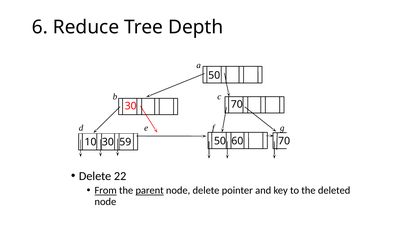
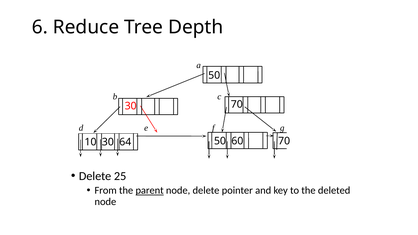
59: 59 -> 64
22: 22 -> 25
From underline: present -> none
